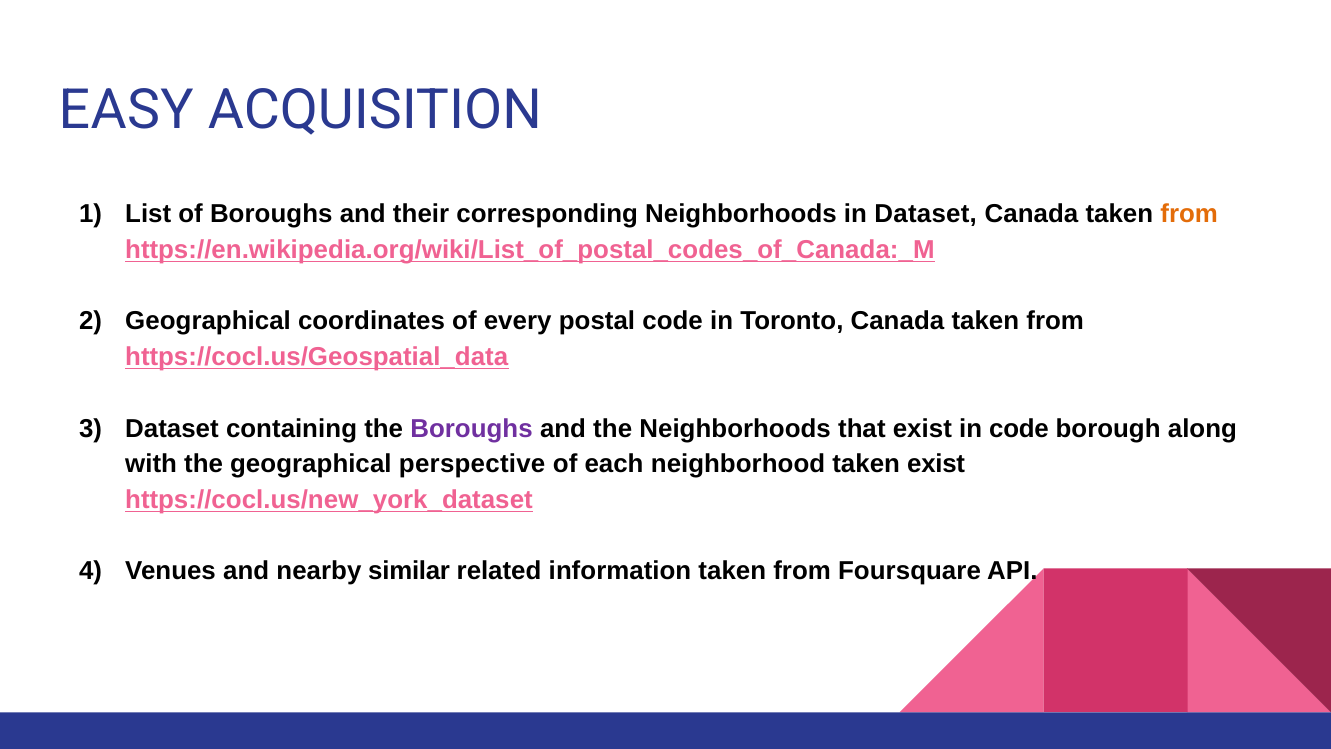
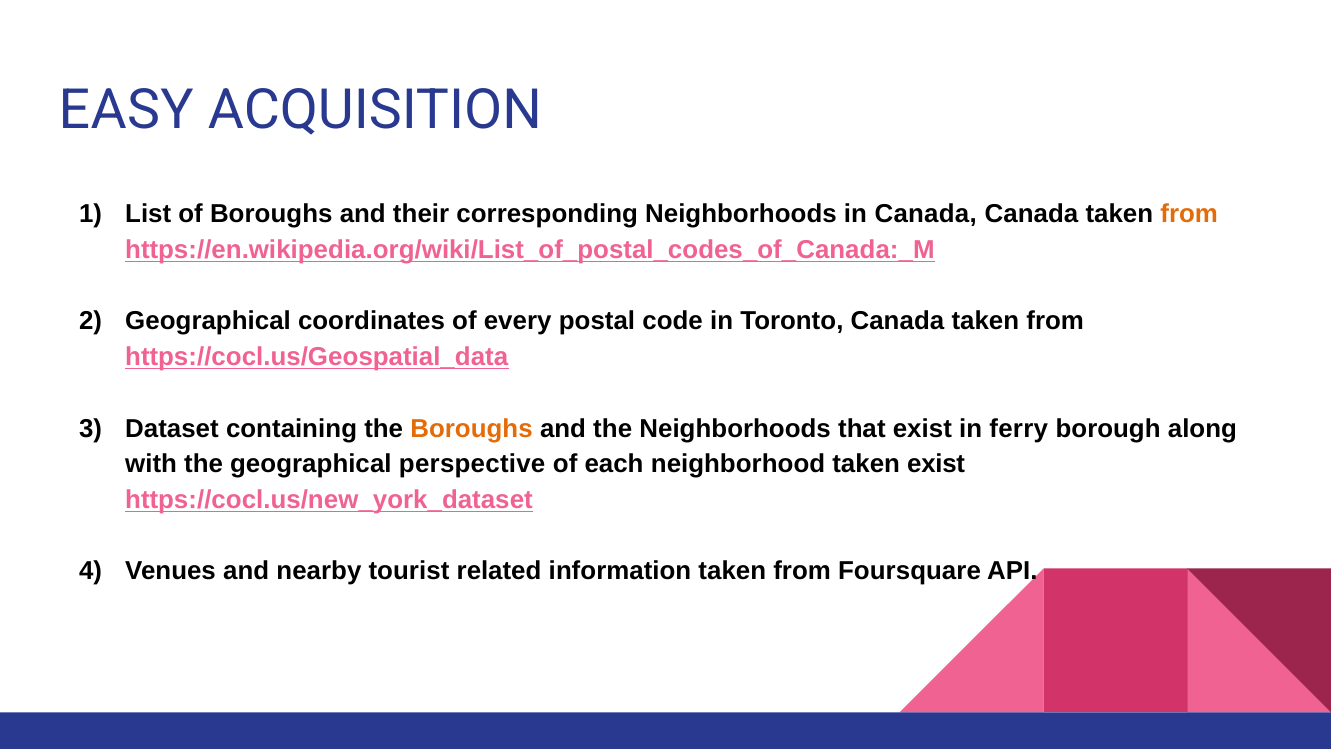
in Dataset: Dataset -> Canada
Boroughs at (472, 428) colour: purple -> orange
in code: code -> ferry
similar: similar -> tourist
